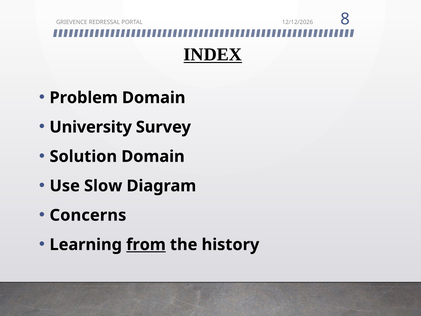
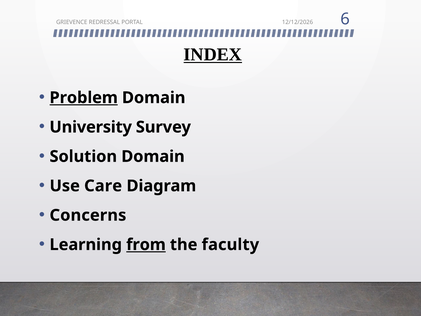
8: 8 -> 6
Problem underline: none -> present
Slow: Slow -> Care
history: history -> faculty
